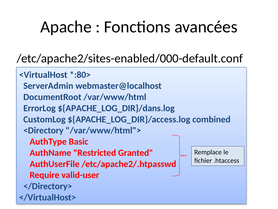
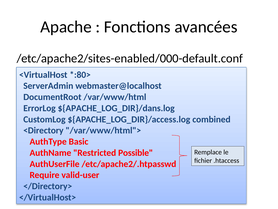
Granted: Granted -> Possible
